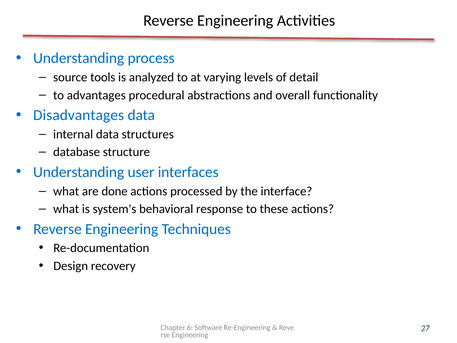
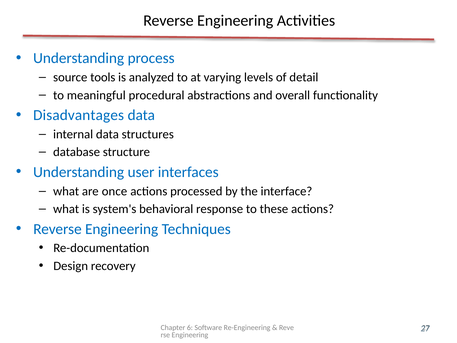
advantages: advantages -> meaningful
done: done -> once
